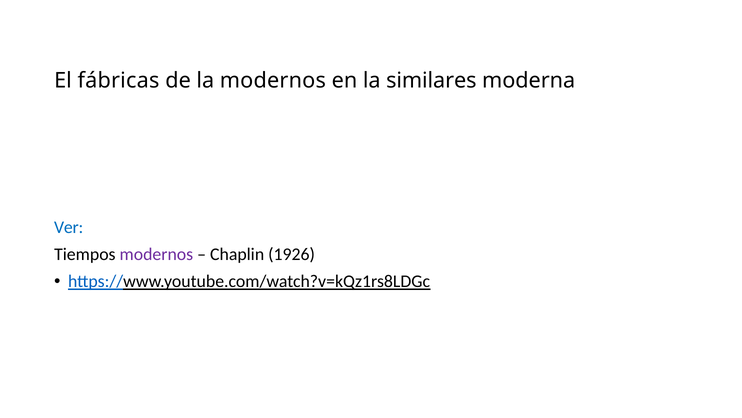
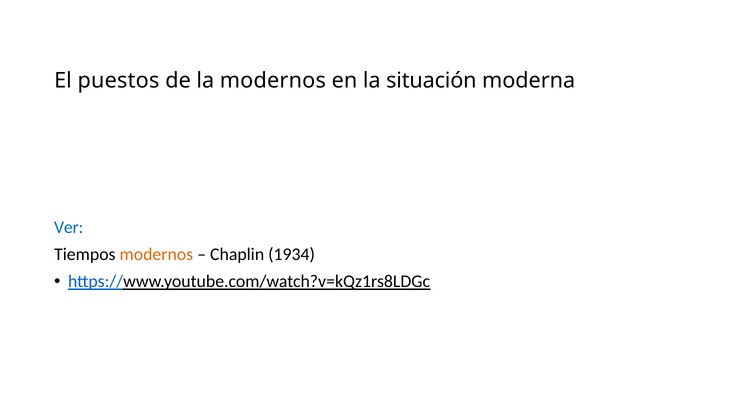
fábricas: fábricas -> puestos
similares: similares -> situación
modernos at (156, 254) colour: purple -> orange
1926: 1926 -> 1934
